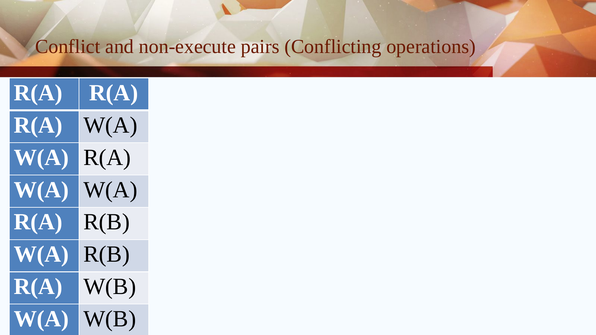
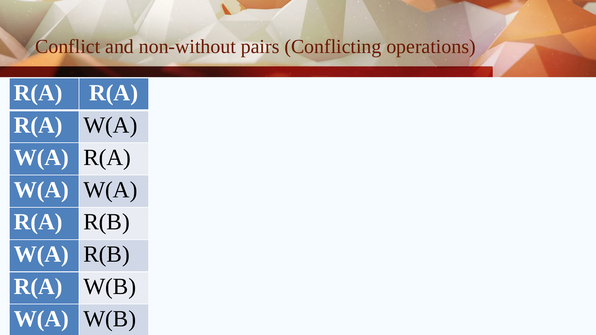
non-execute: non-execute -> non-without
